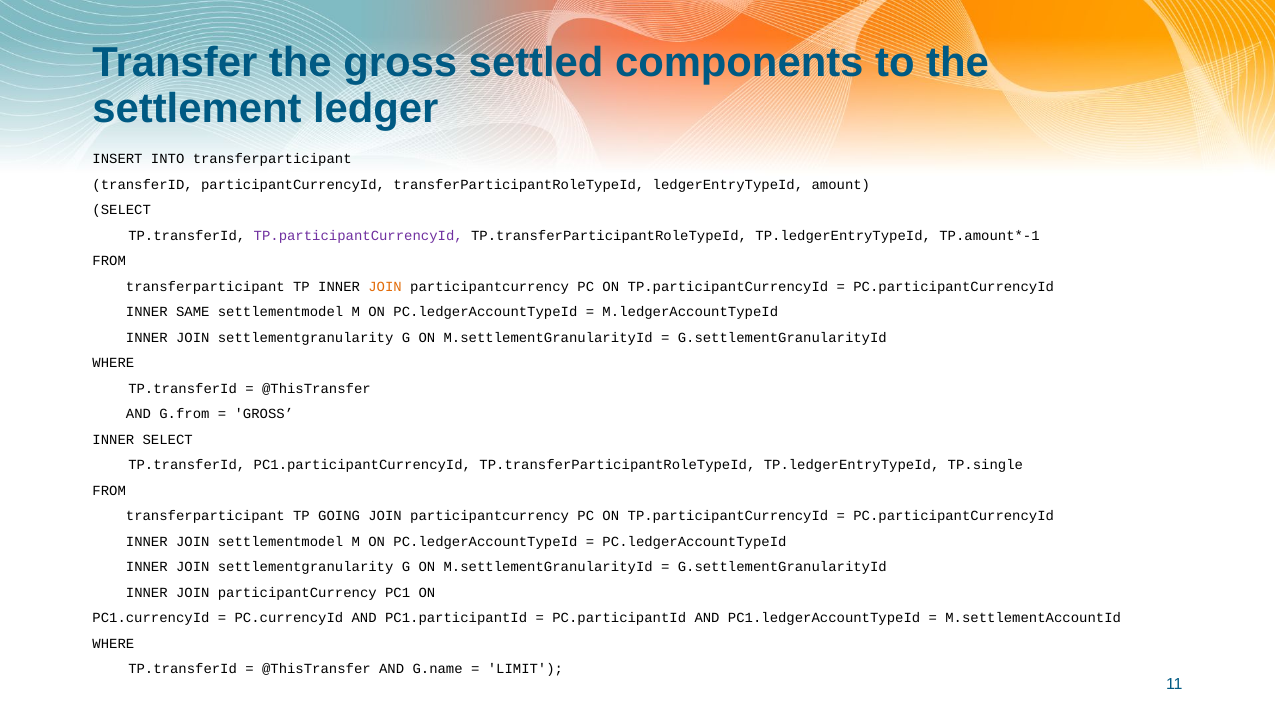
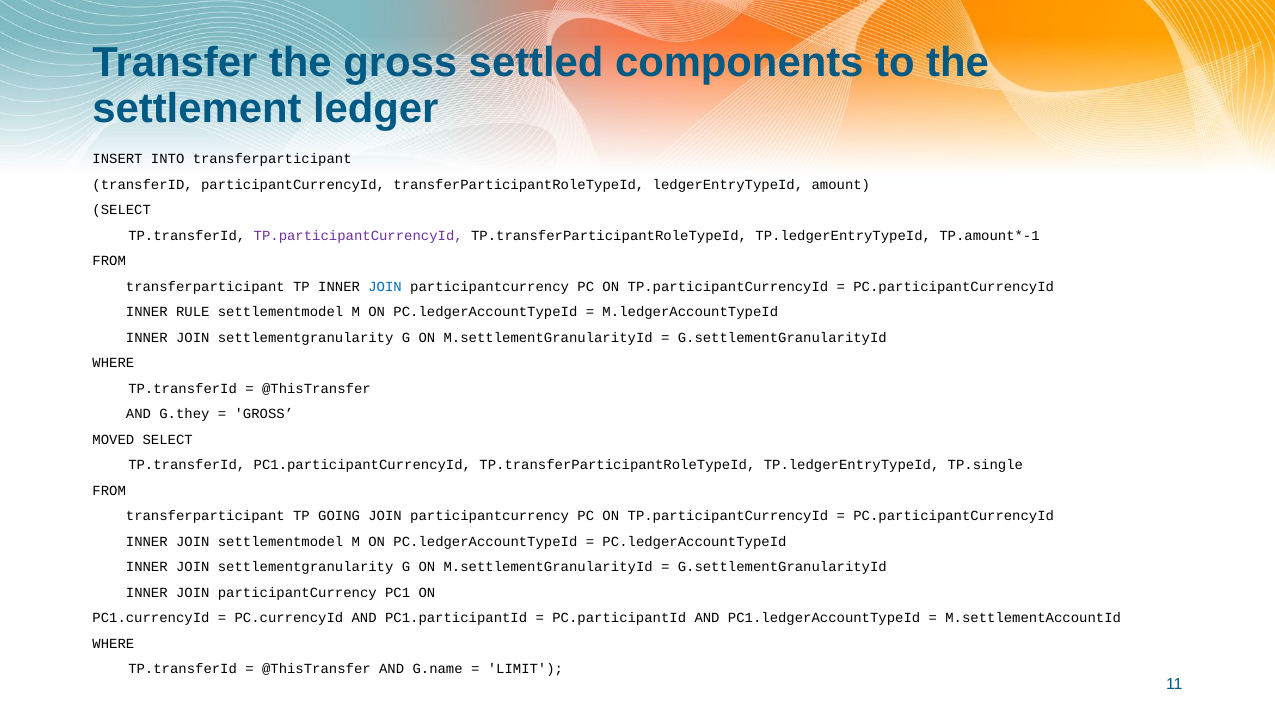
JOIN at (385, 287) colour: orange -> blue
SAME: SAME -> RULE
G.from: G.from -> G.they
INNER at (113, 440): INNER -> MOVED
